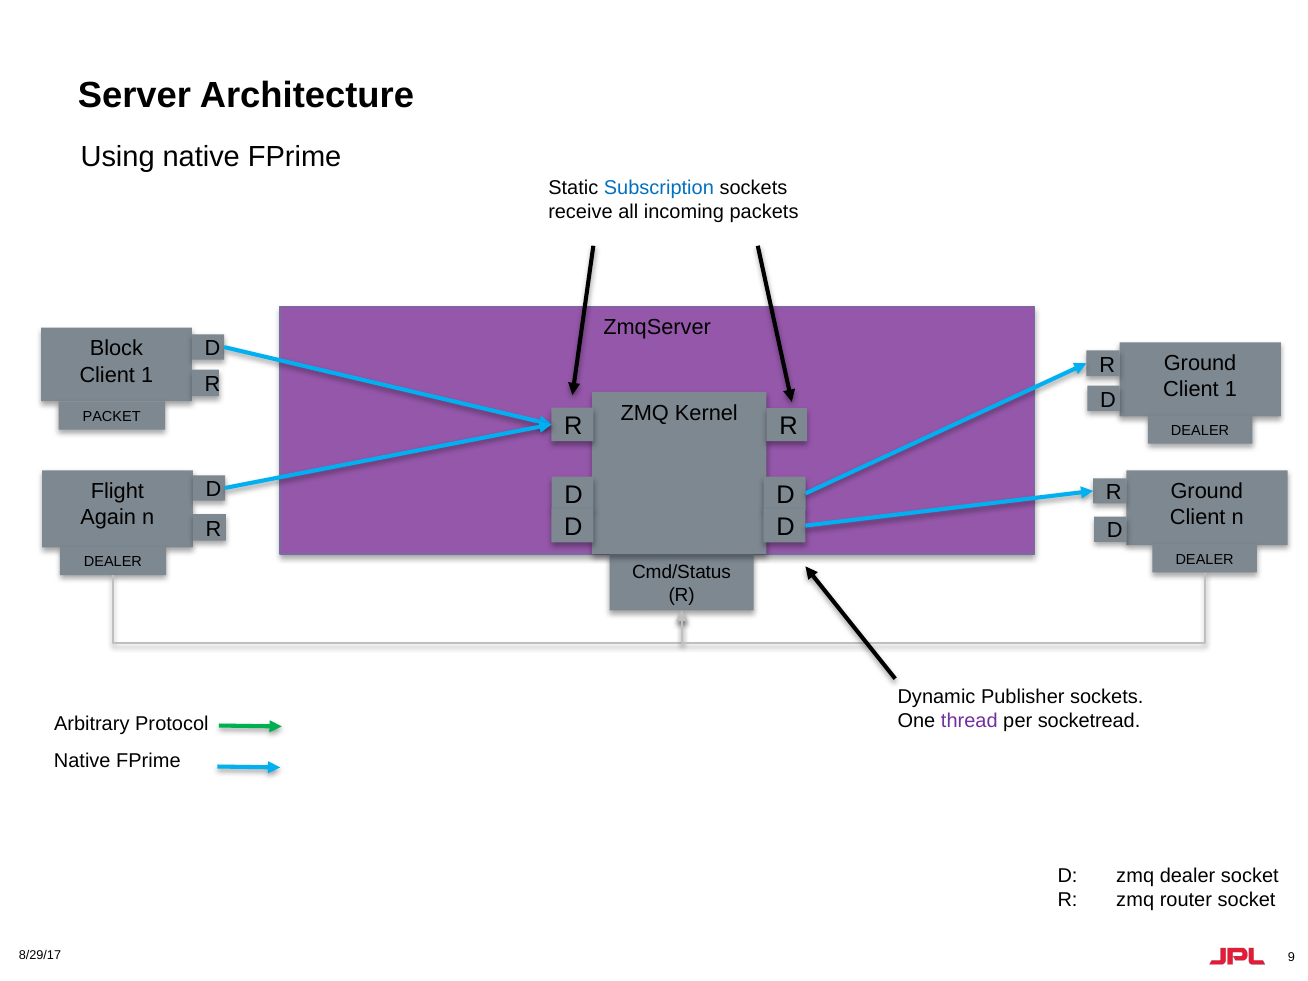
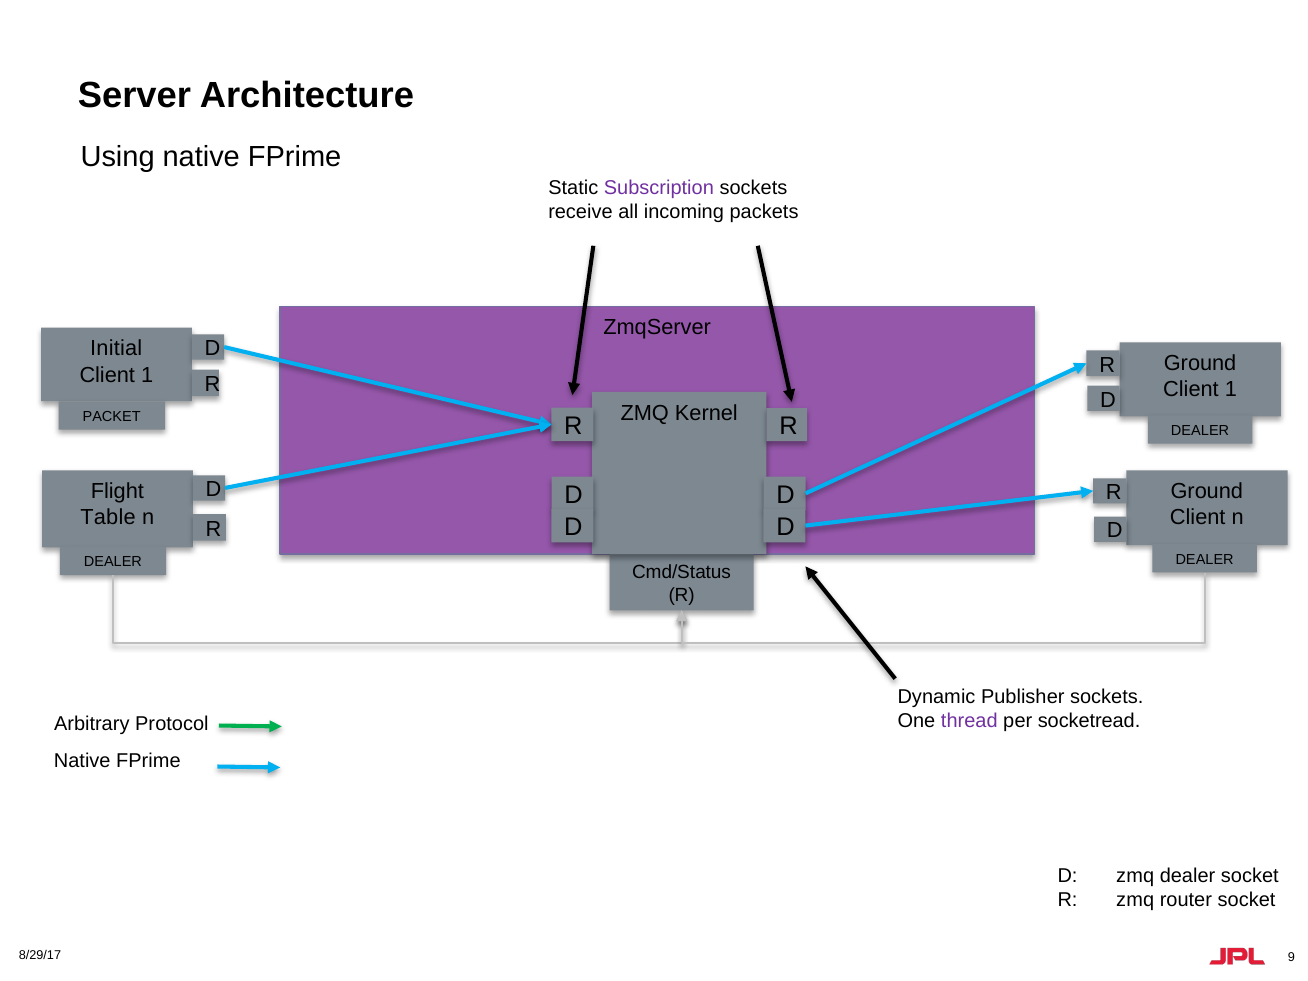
Subscription colour: blue -> purple
Block: Block -> Initial
Again: Again -> Table
